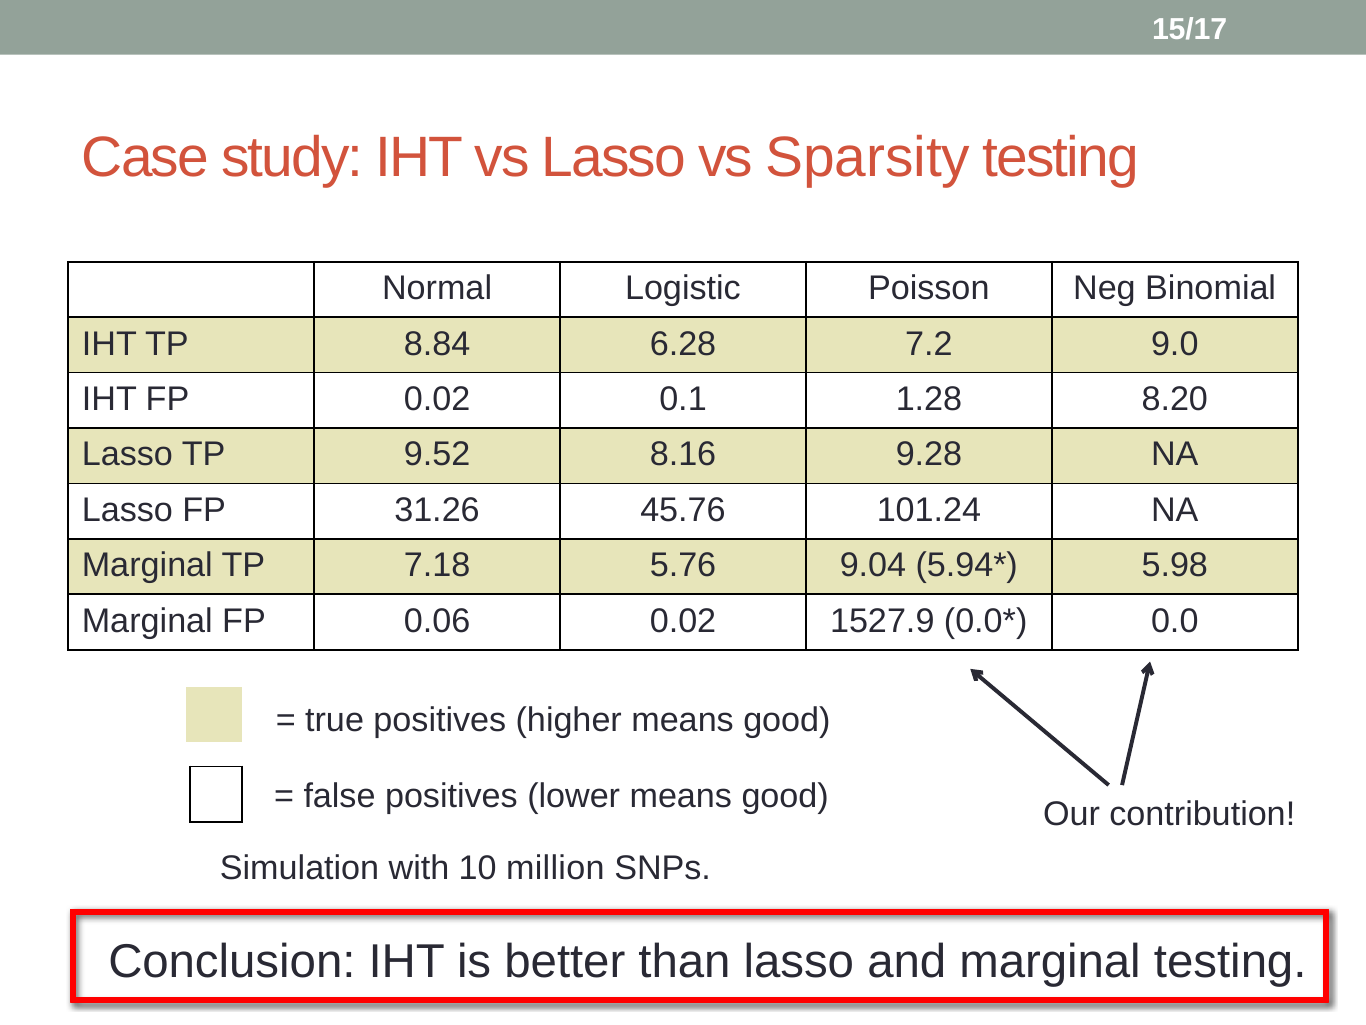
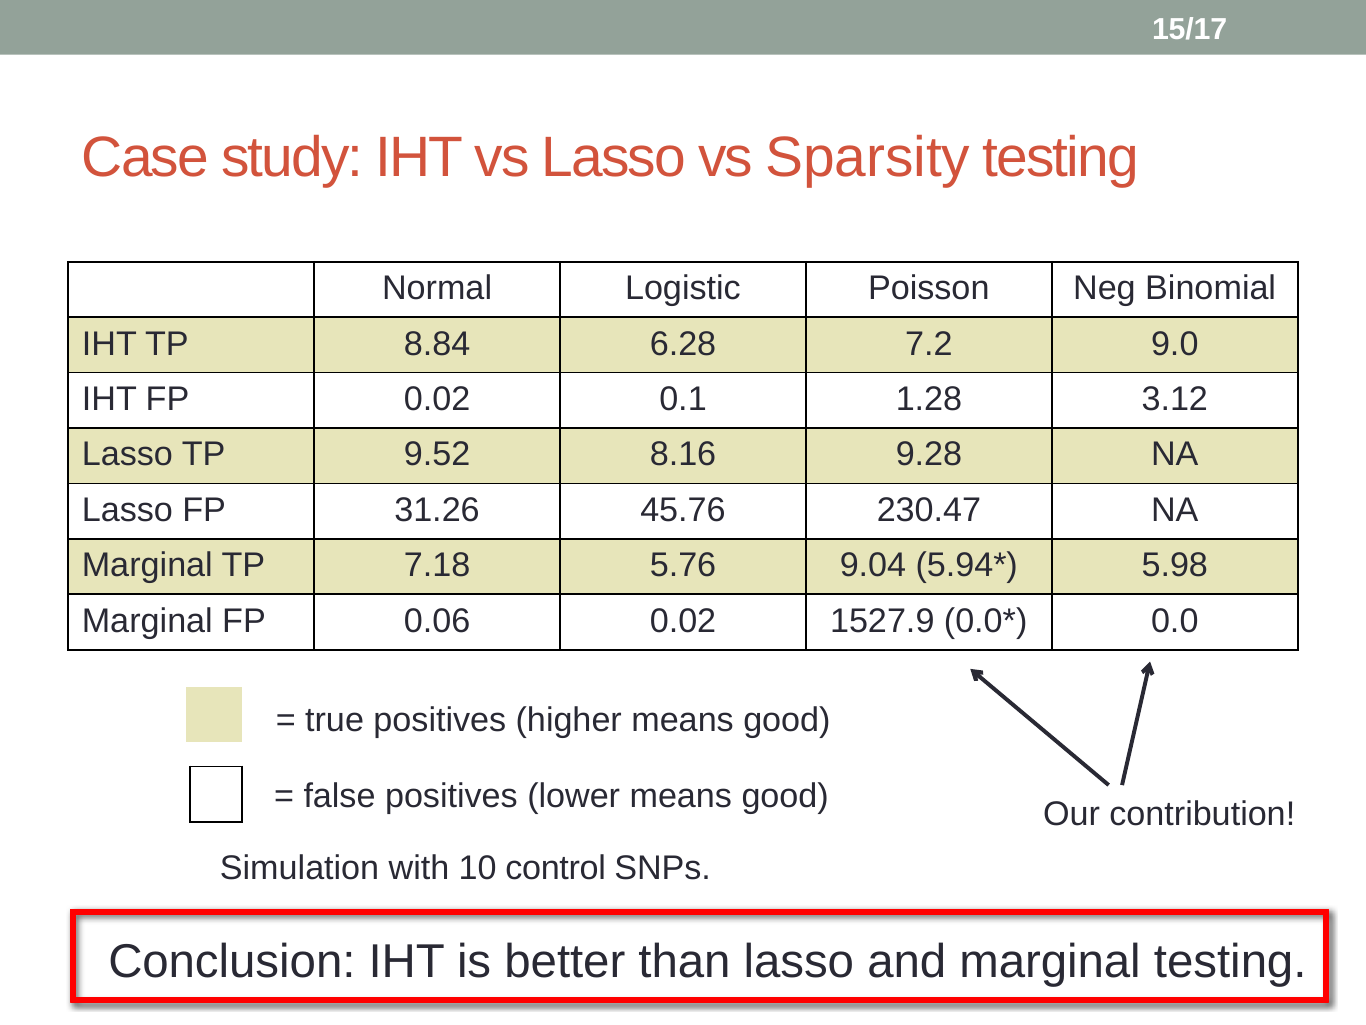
8.20: 8.20 -> 3.12
101.24: 101.24 -> 230.47
million: million -> control
